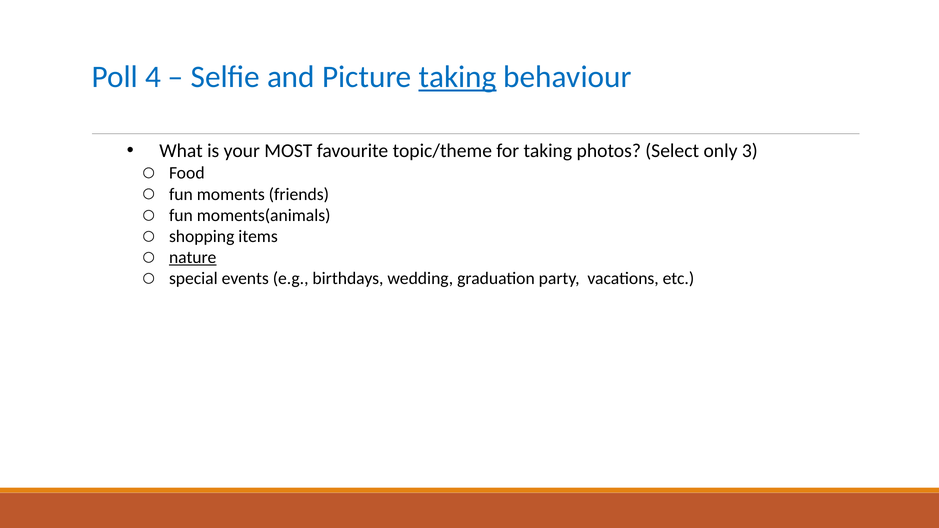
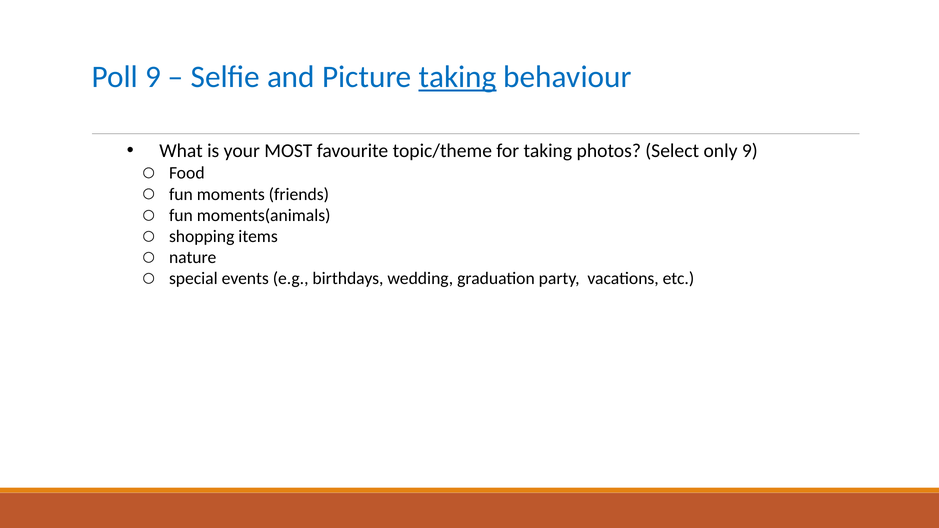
Poll 4: 4 -> 9
only 3: 3 -> 9
nature underline: present -> none
